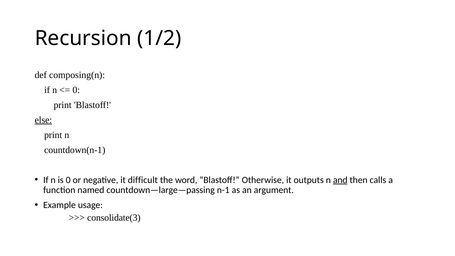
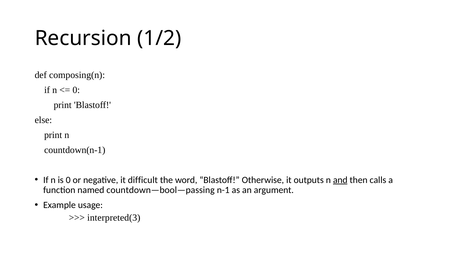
else underline: present -> none
countdown—large—passing: countdown—large—passing -> countdown—bool—passing
consolidate(3: consolidate(3 -> interpreted(3
